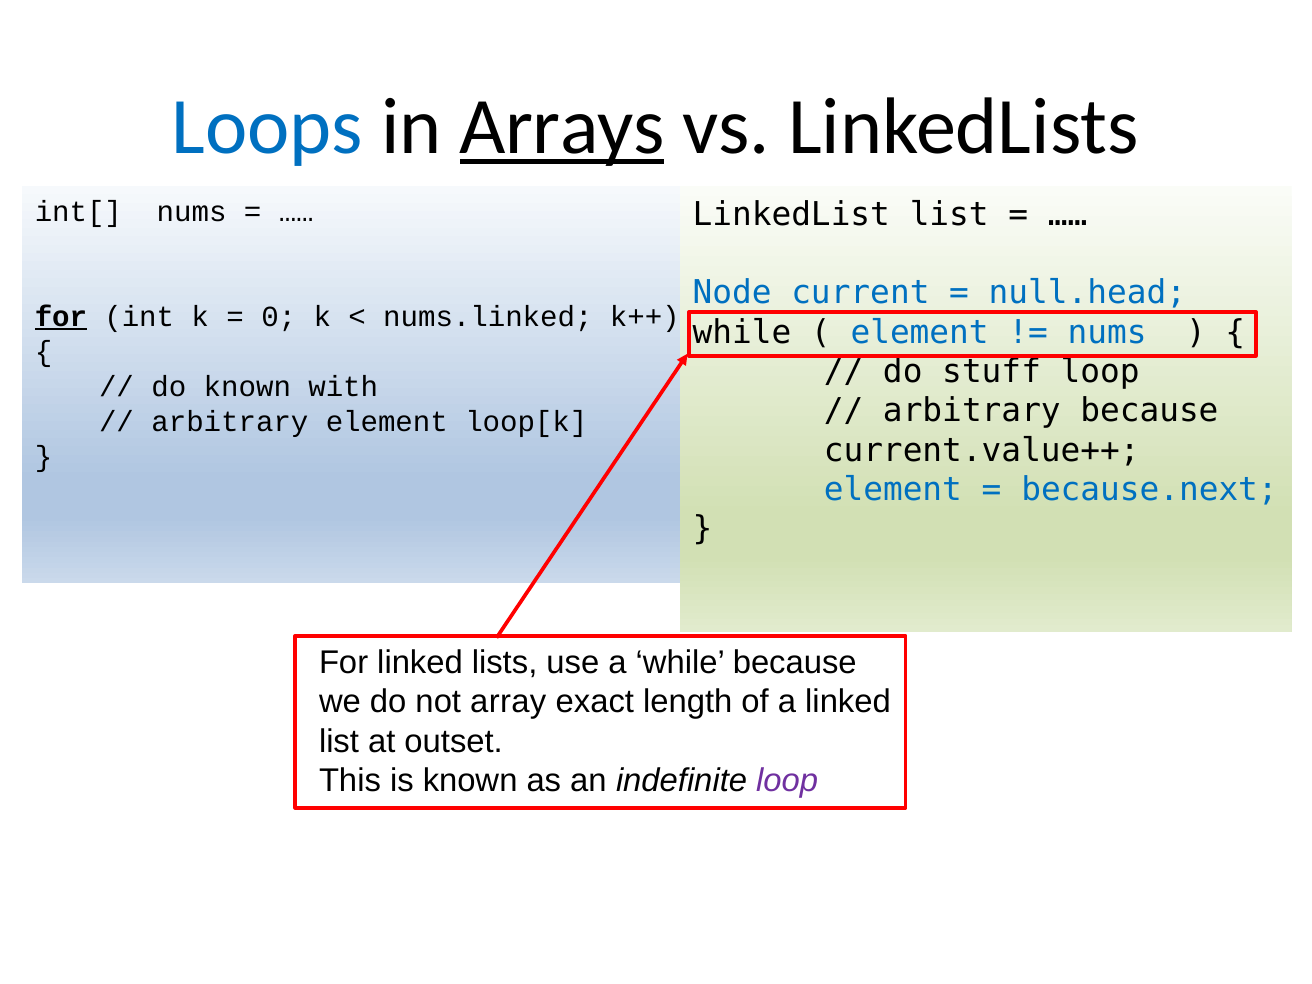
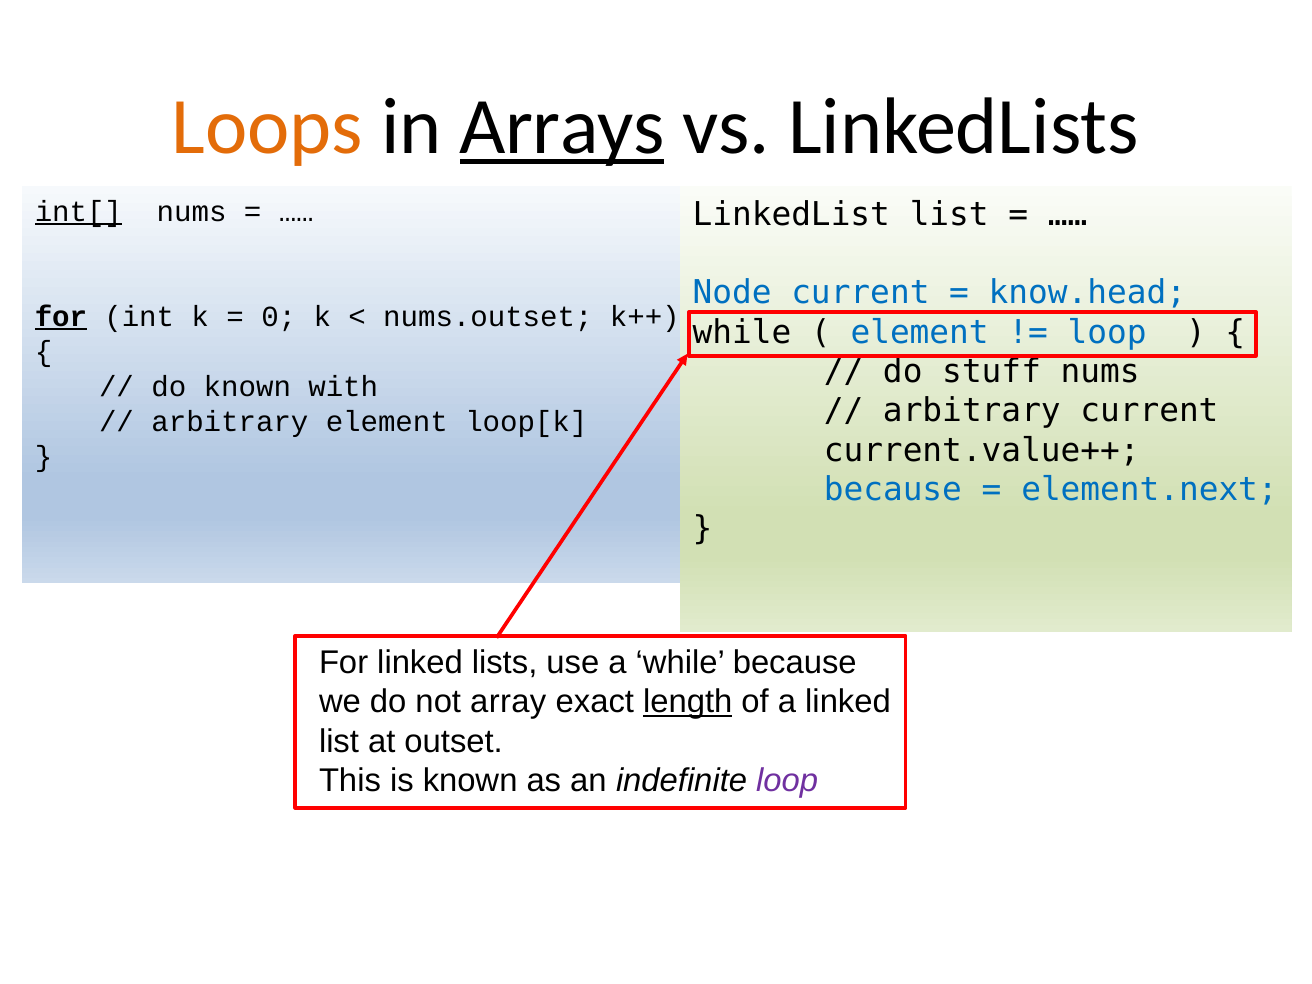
Loops colour: blue -> orange
int[ underline: none -> present
null.head: null.head -> know.head
nums.linked: nums.linked -> nums.outset
nums at (1107, 332): nums -> loop
stuff loop: loop -> nums
arbitrary because: because -> current
element at (893, 490): element -> because
because.next: because.next -> element.next
length underline: none -> present
